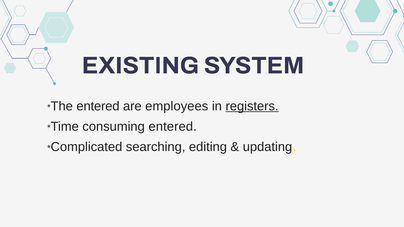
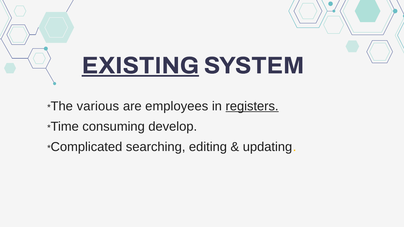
EXISTING underline: none -> present
The entered: entered -> various
consuming entered: entered -> develop
